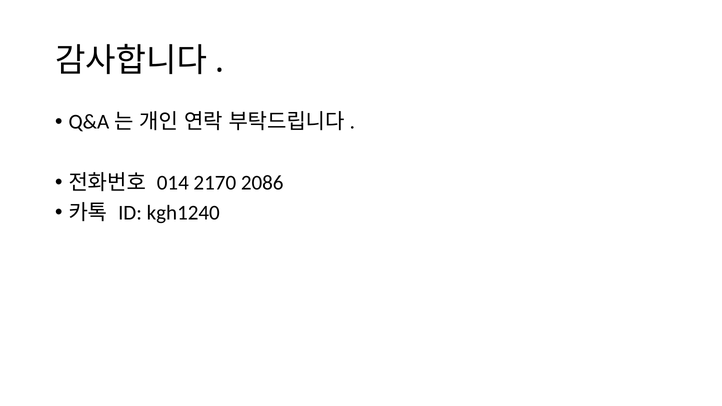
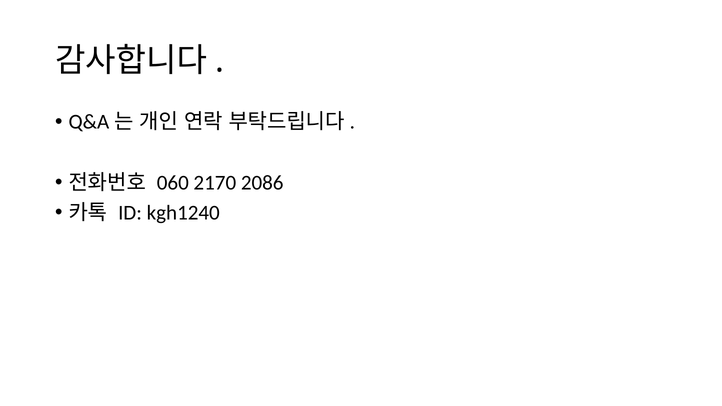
014: 014 -> 060
